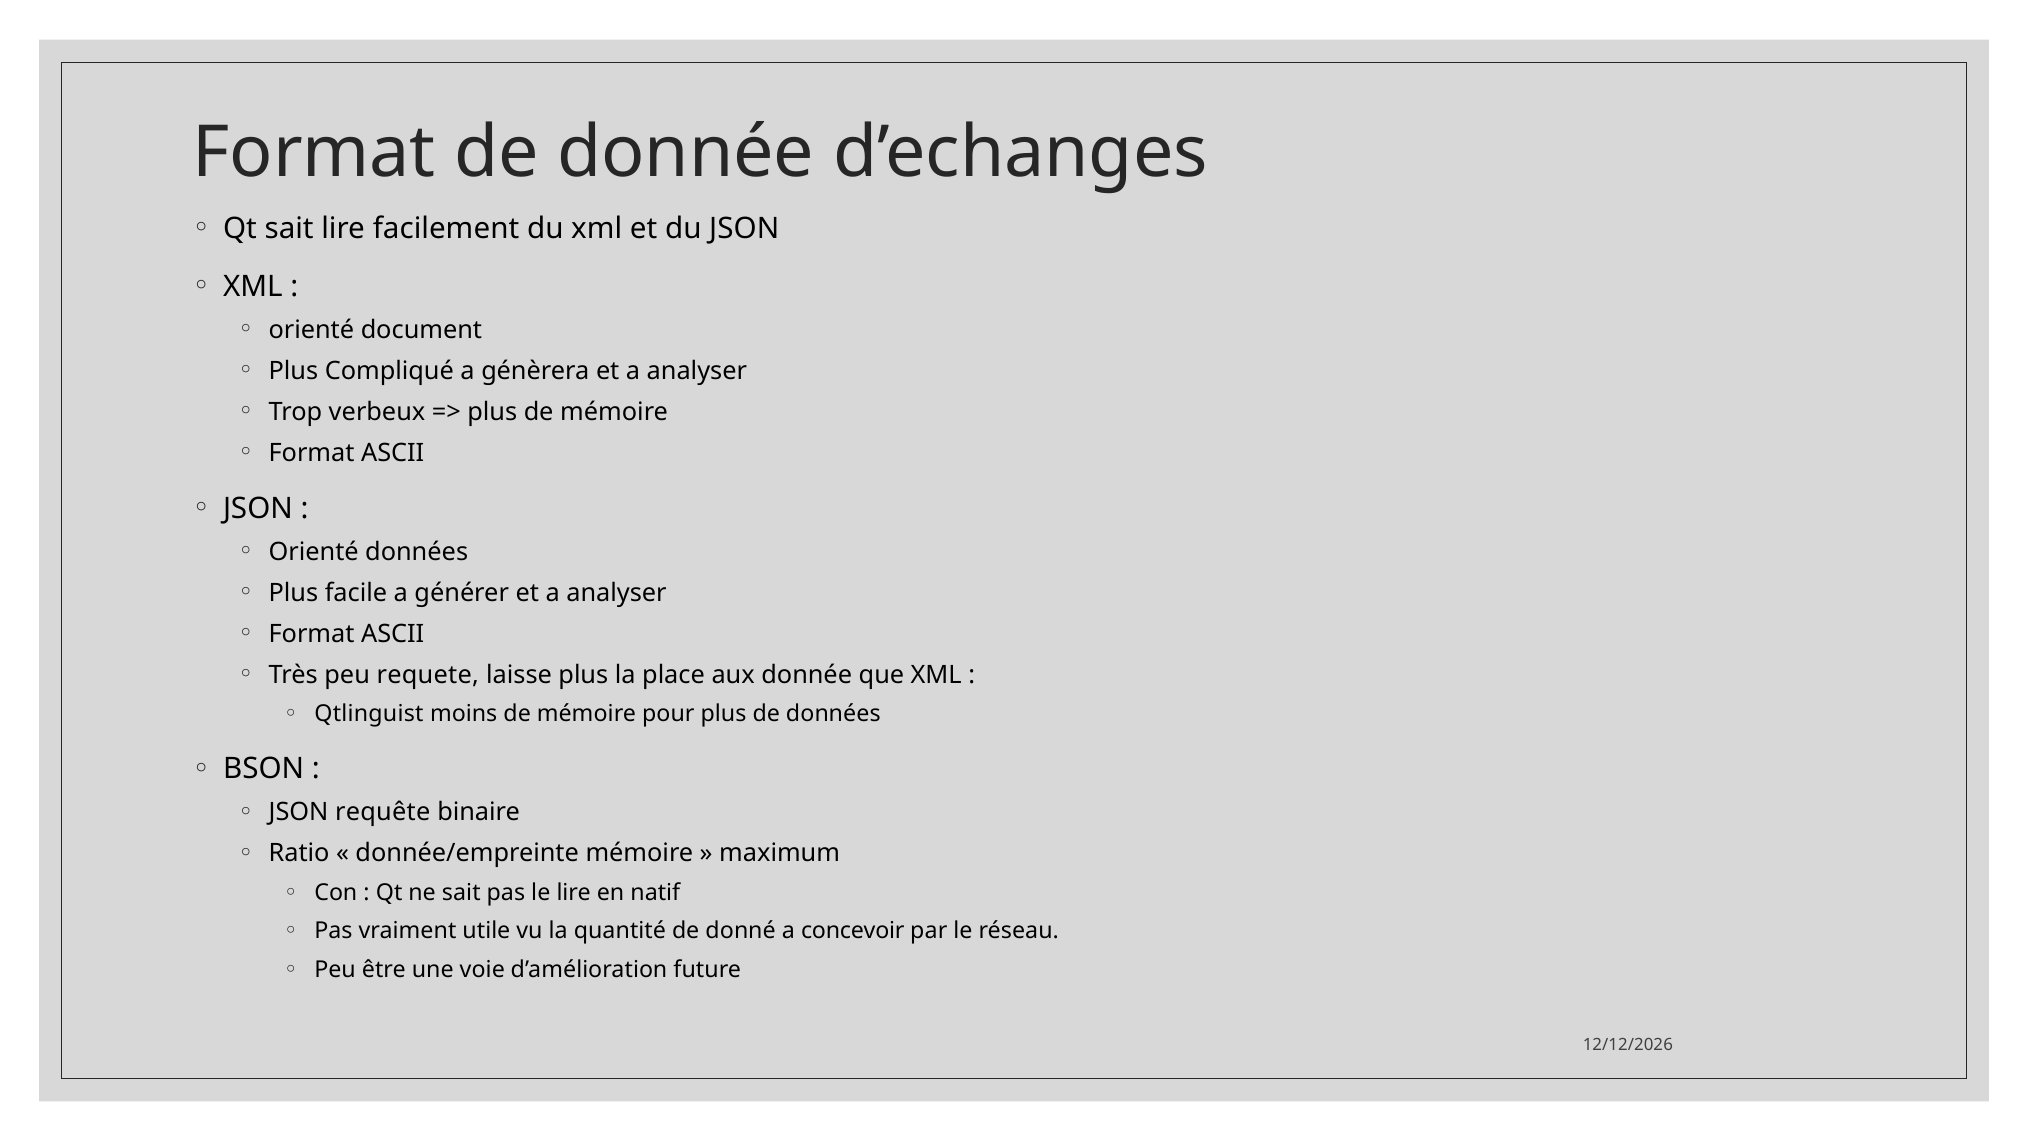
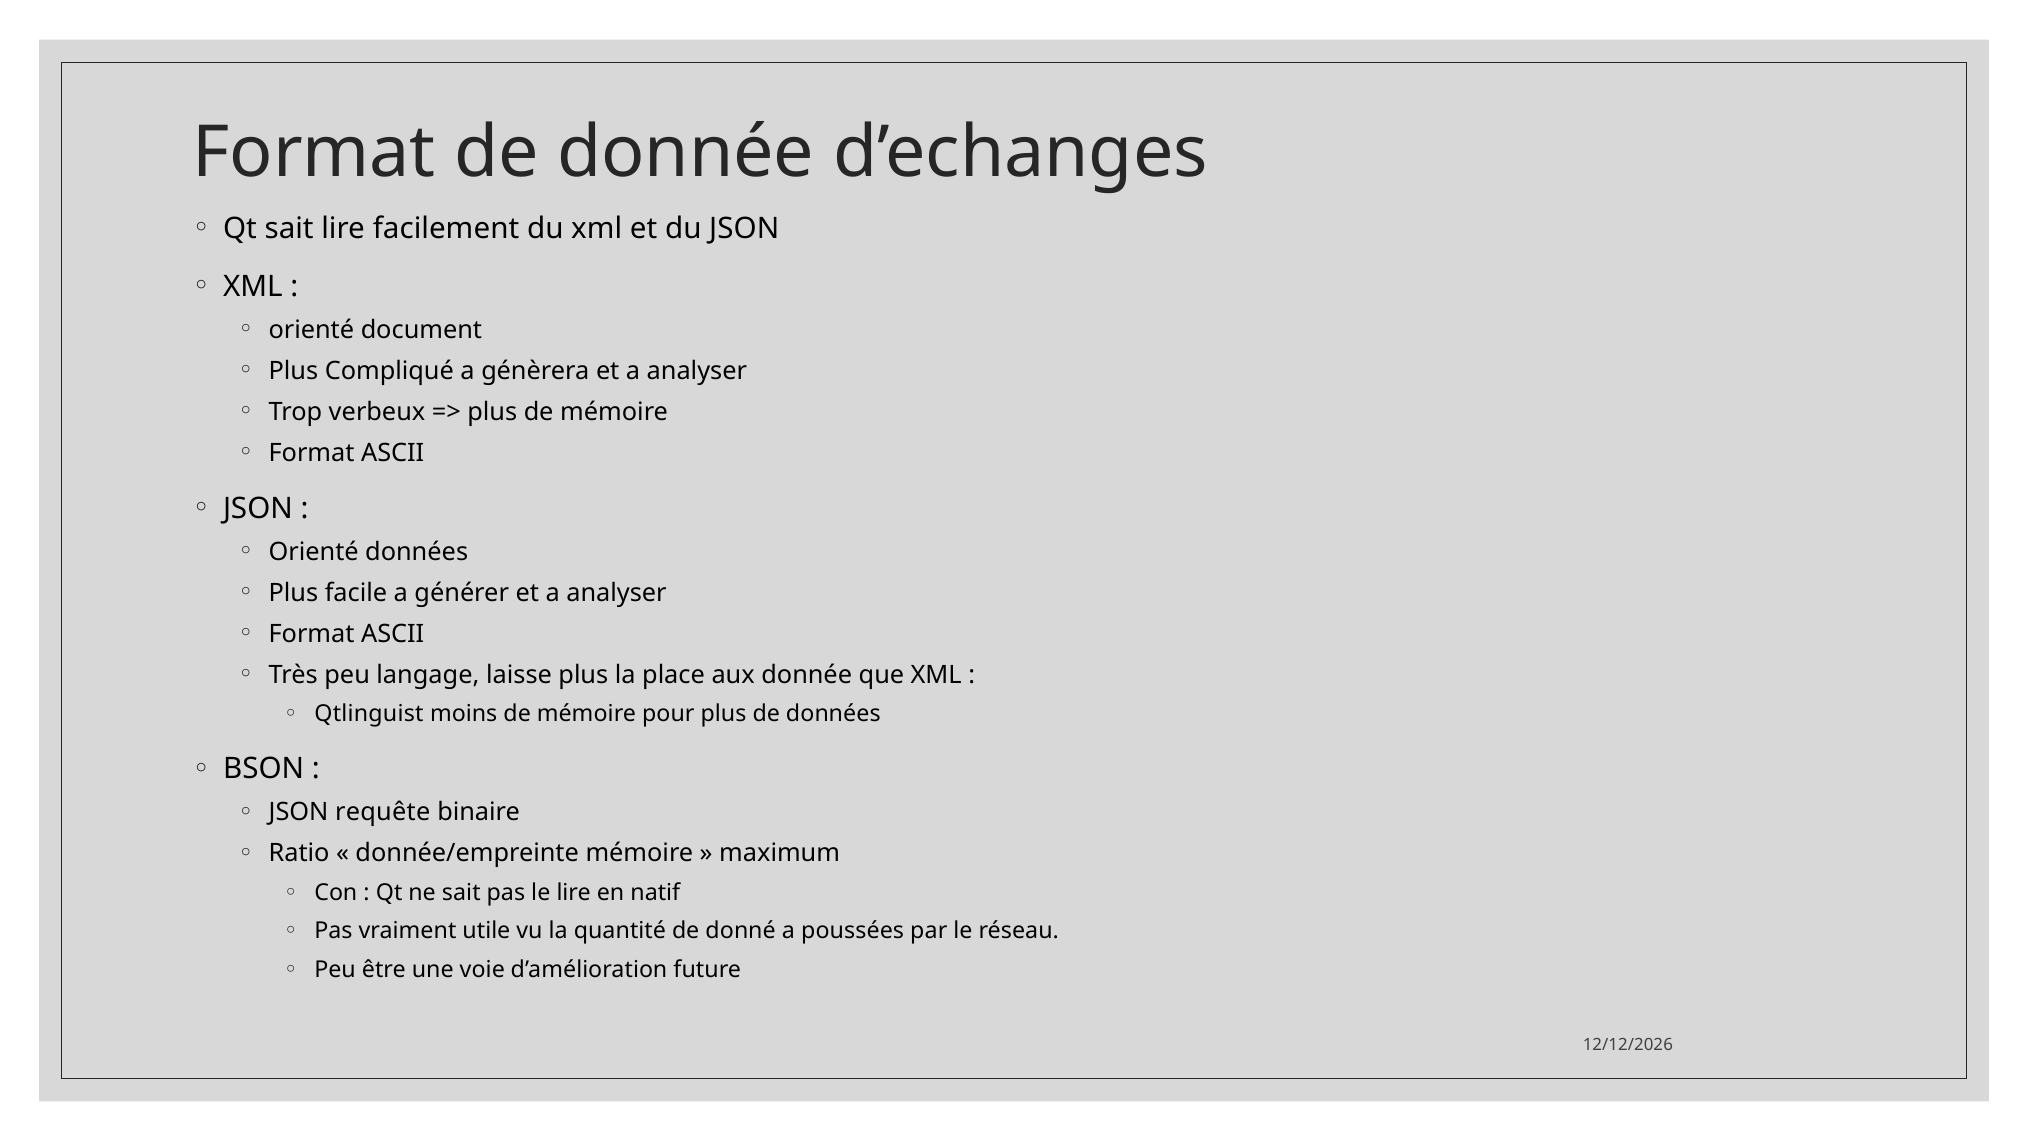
requete: requete -> langage
concevoir: concevoir -> poussées
